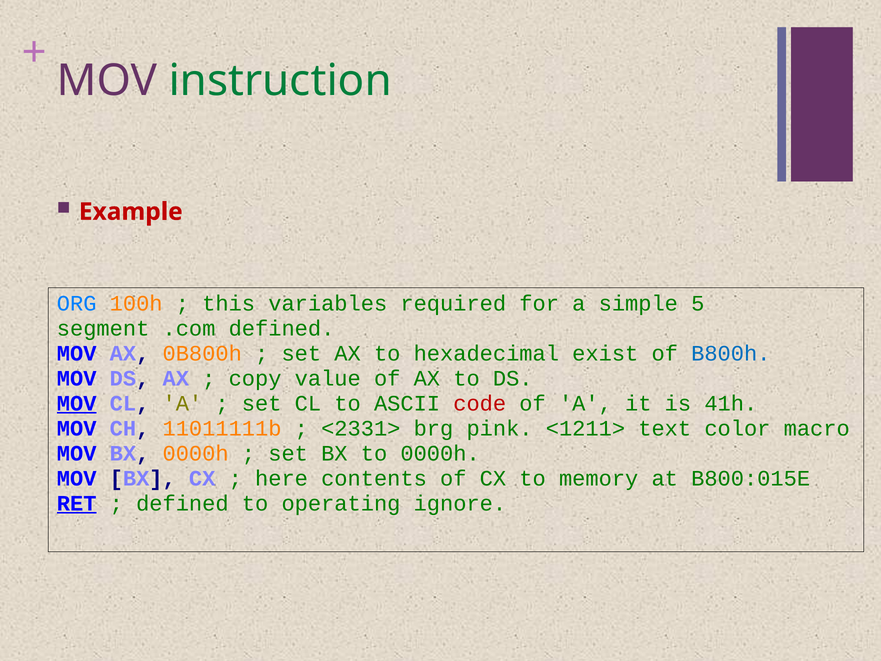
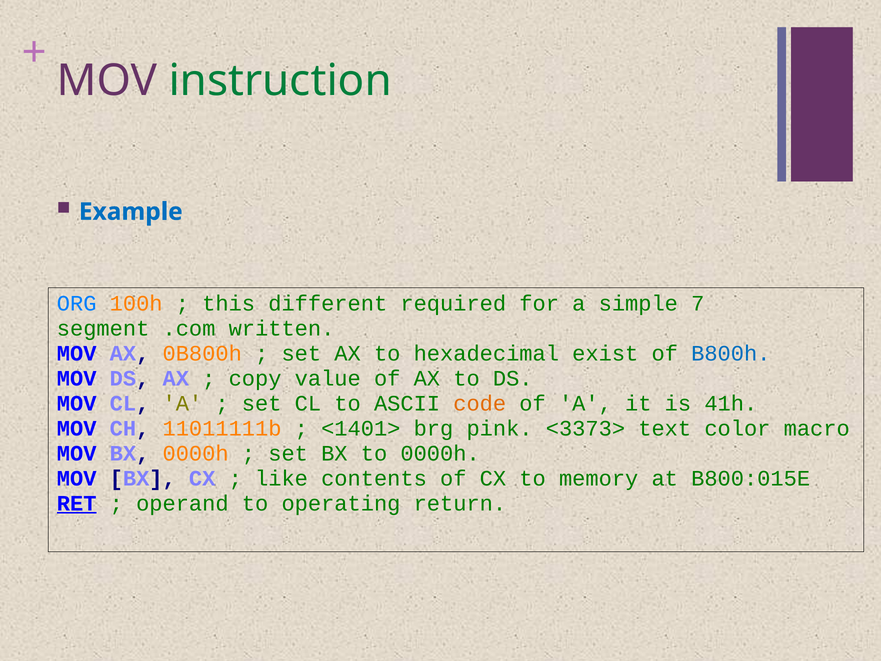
Example colour: red -> blue
variables: variables -> different
5: 5 -> 7
.com defined: defined -> written
MOV at (77, 403) underline: present -> none
code colour: red -> orange
<2331>: <2331> -> <1401>
<1211>: <1211> -> <3373>
here: here -> like
defined at (182, 503): defined -> operand
ignore: ignore -> return
